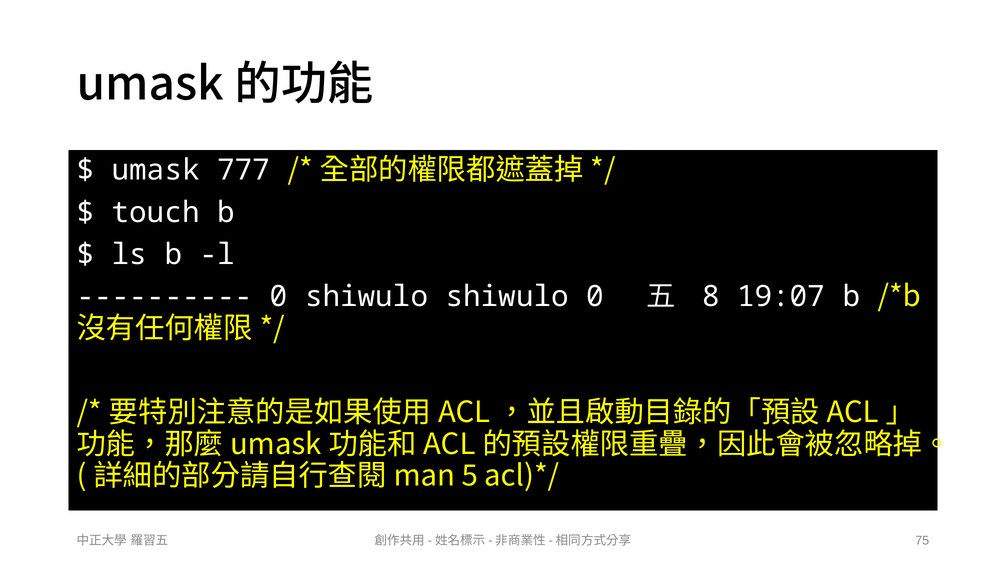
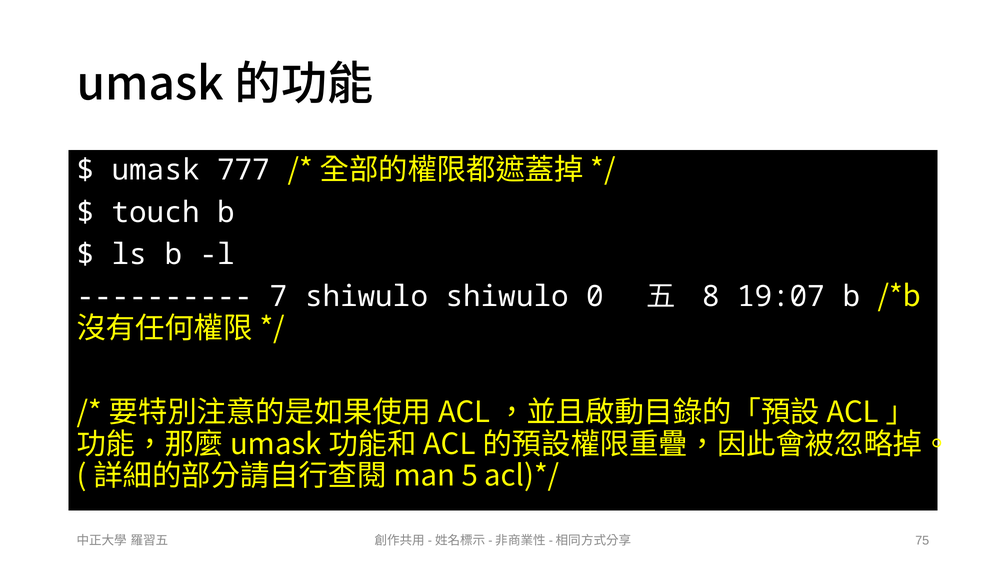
0 at (279, 297): 0 -> 7
